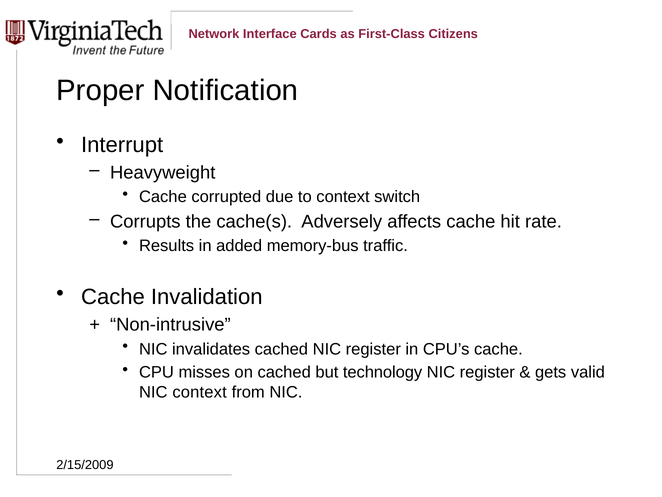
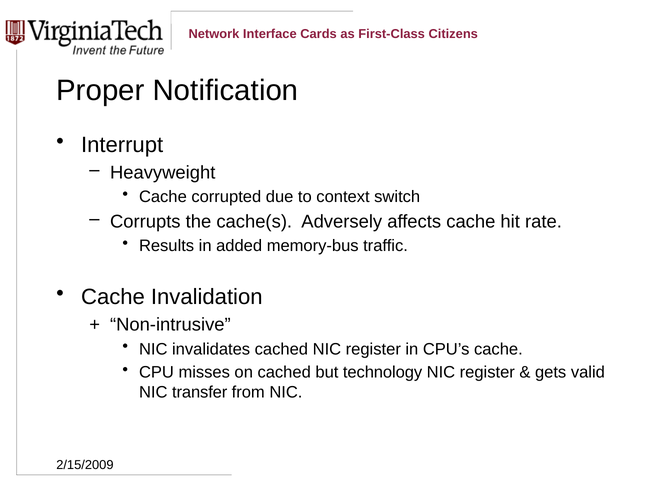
NIC context: context -> transfer
